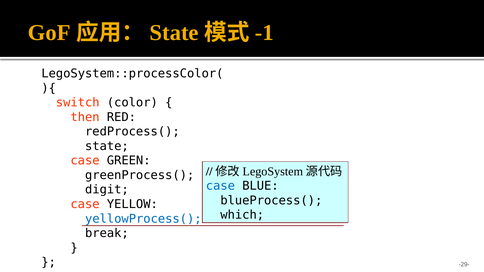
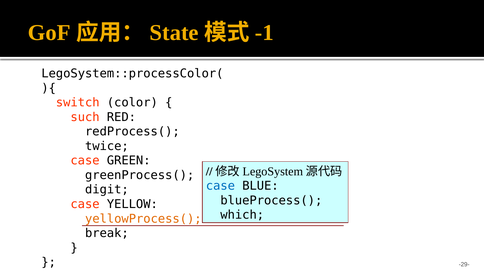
then: then -> such
state at (107, 146): state -> twice
yellowProcess( colour: blue -> orange
